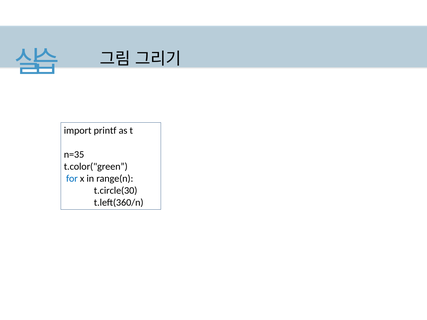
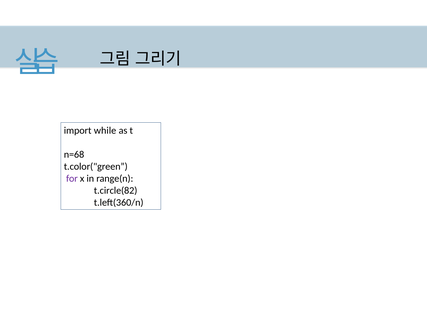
printf: printf -> while
n=35: n=35 -> n=68
for colour: blue -> purple
t.circle(30: t.circle(30 -> t.circle(82
